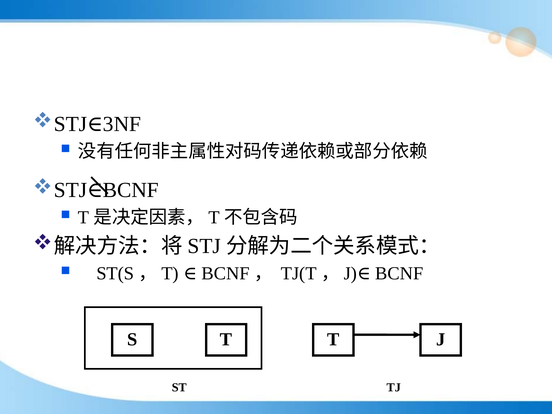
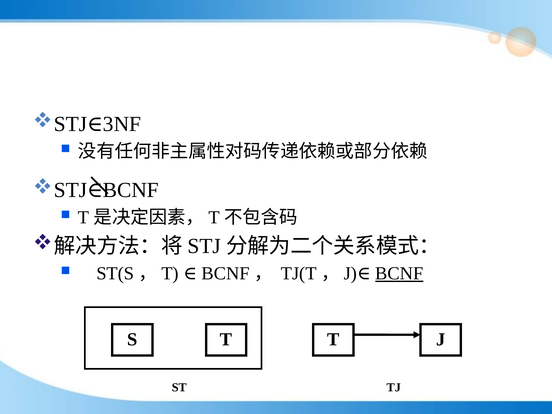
BCNF at (399, 273) underline: none -> present
